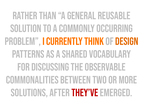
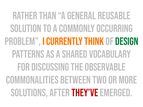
design colour: orange -> green
